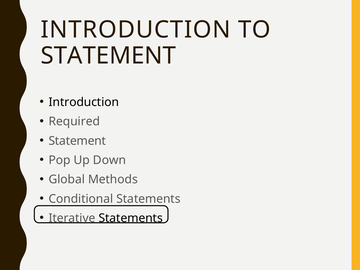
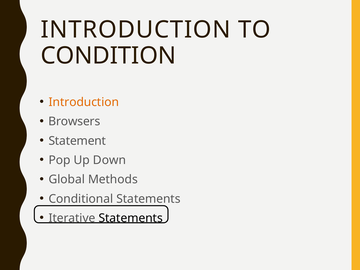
STATEMENT at (108, 56): STATEMENT -> CONDITION
Introduction at (84, 102) colour: black -> orange
Required: Required -> Browsers
